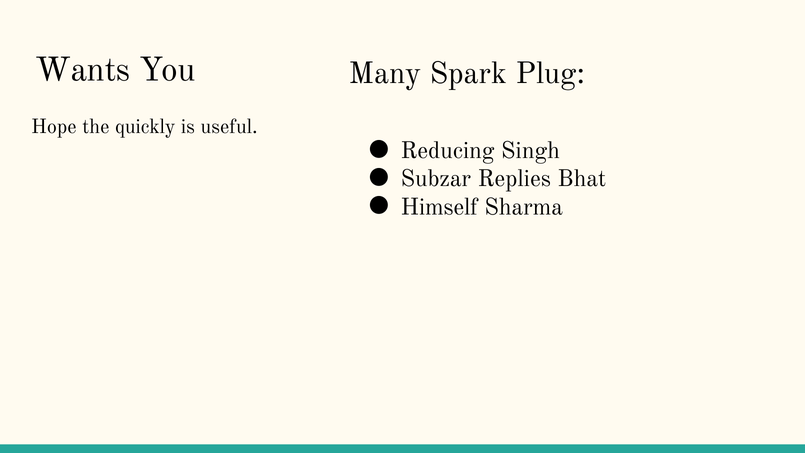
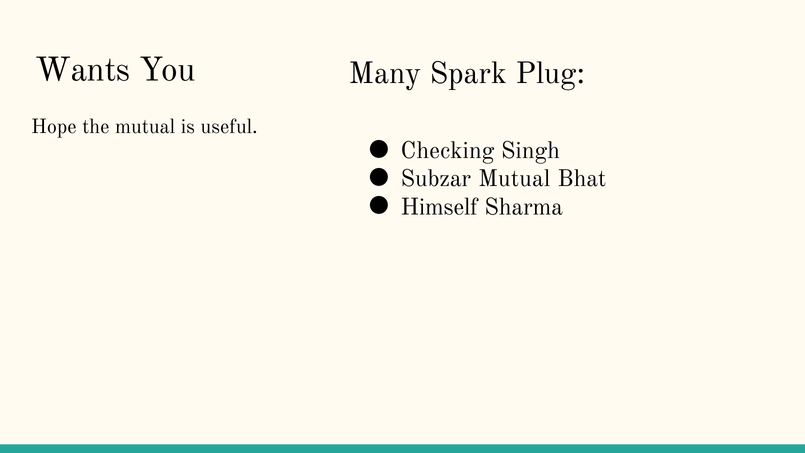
the quickly: quickly -> mutual
Reducing: Reducing -> Checking
Subzar Replies: Replies -> Mutual
